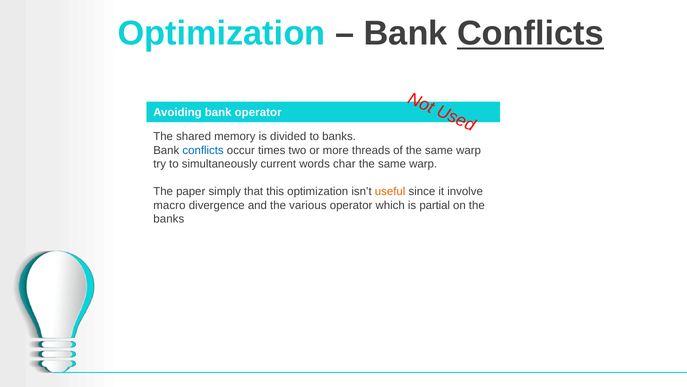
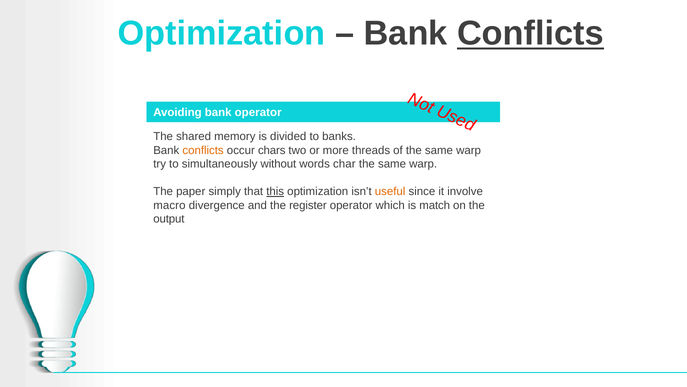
conflicts at (203, 150) colour: blue -> orange
times: times -> chars
current: current -> without
this underline: none -> present
various: various -> register
partial: partial -> match
banks at (169, 219): banks -> output
